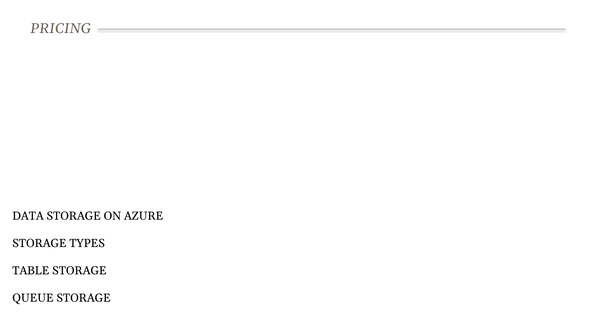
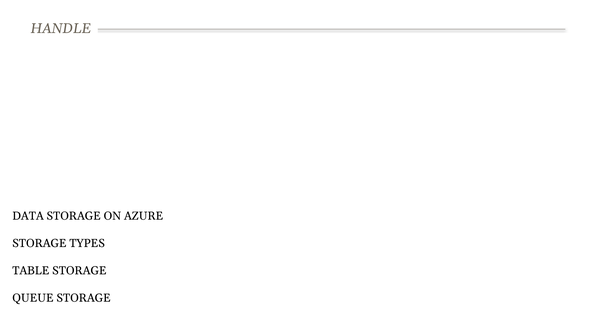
PRICING: PRICING -> HANDLE
